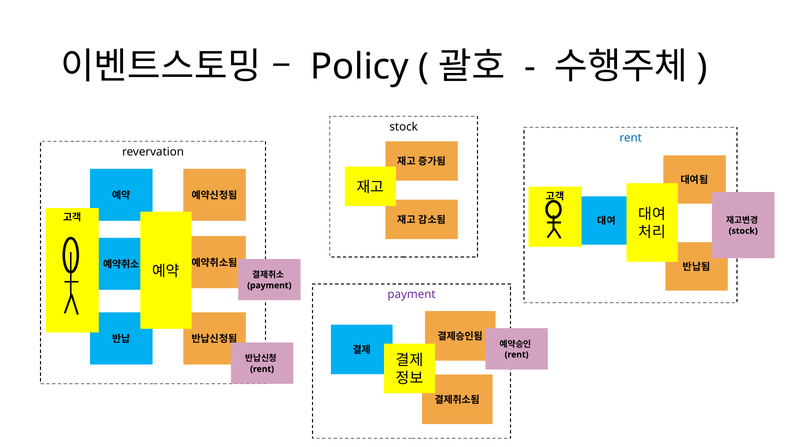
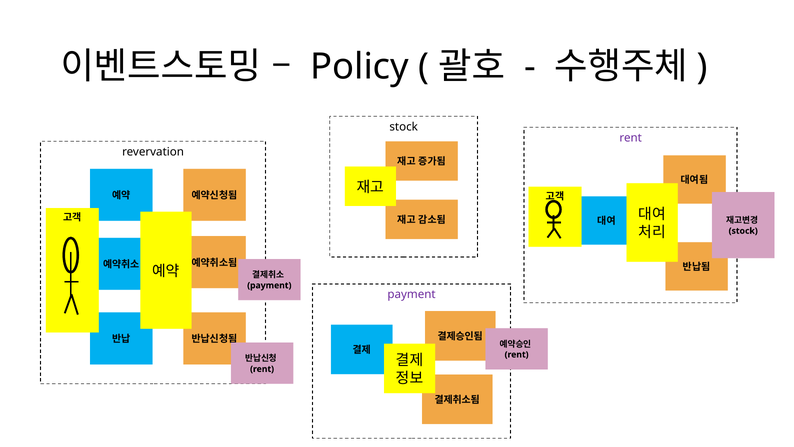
rent at (631, 138) colour: blue -> purple
